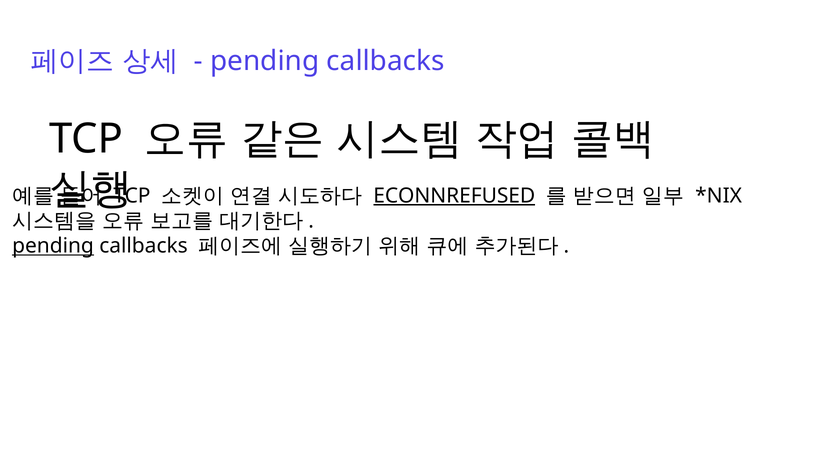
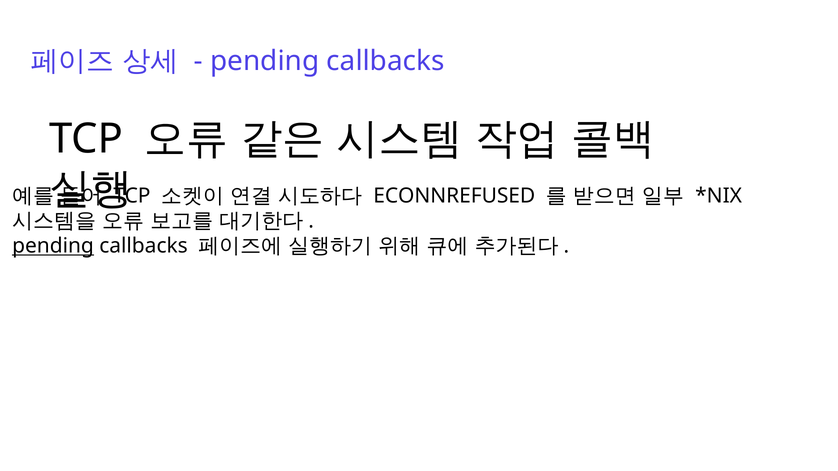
ECONNREFUSED underline: present -> none
